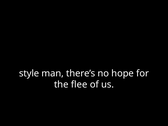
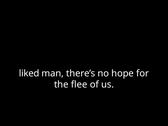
style: style -> liked
